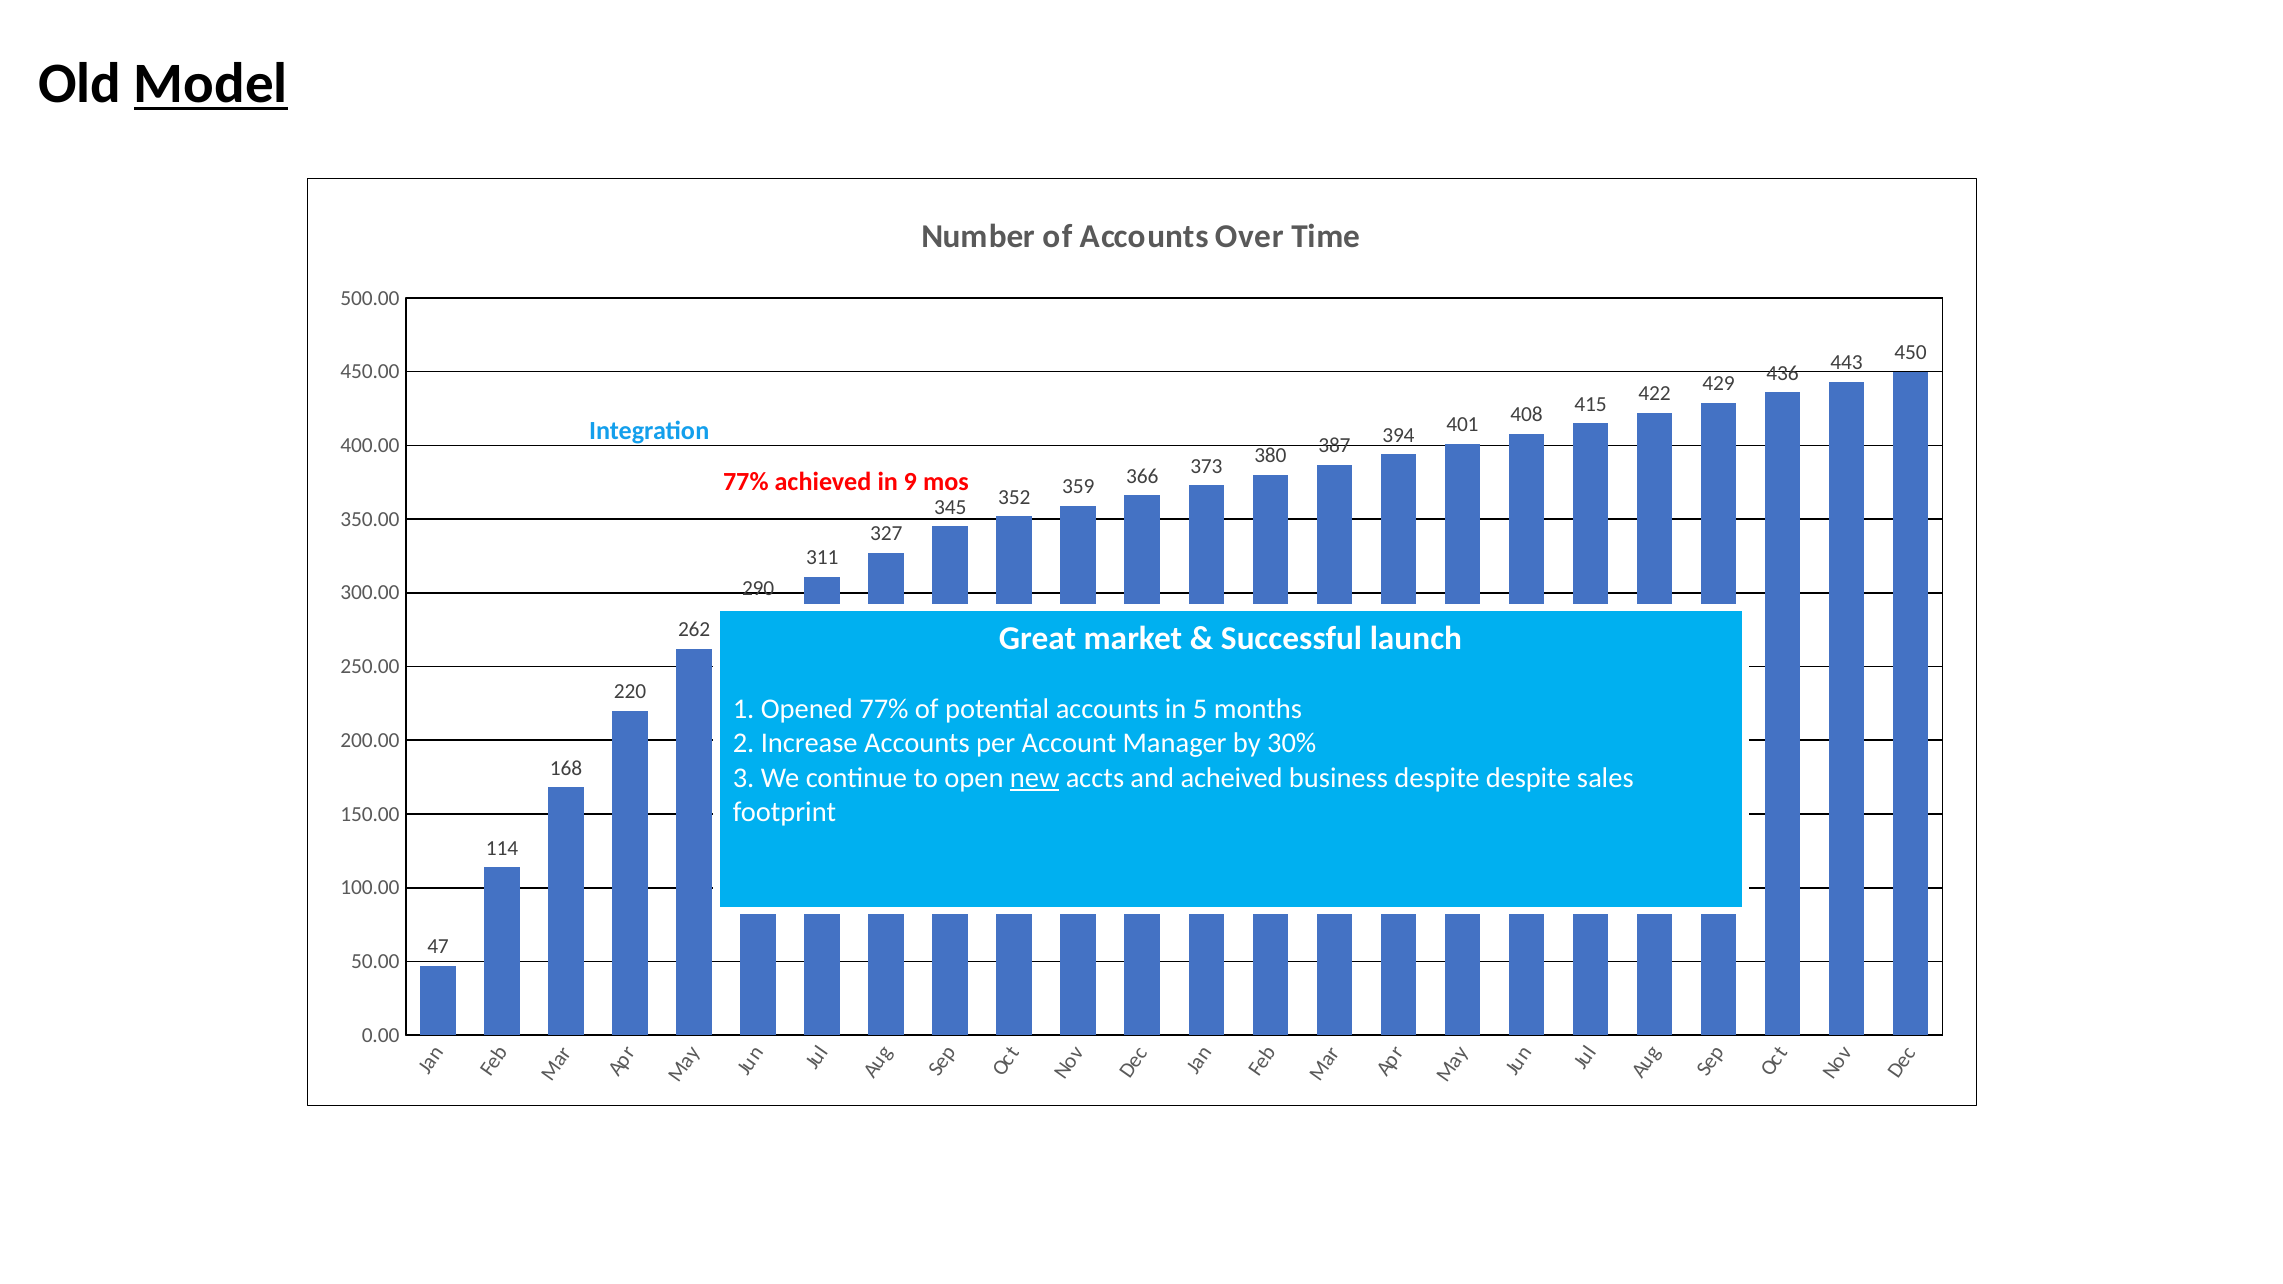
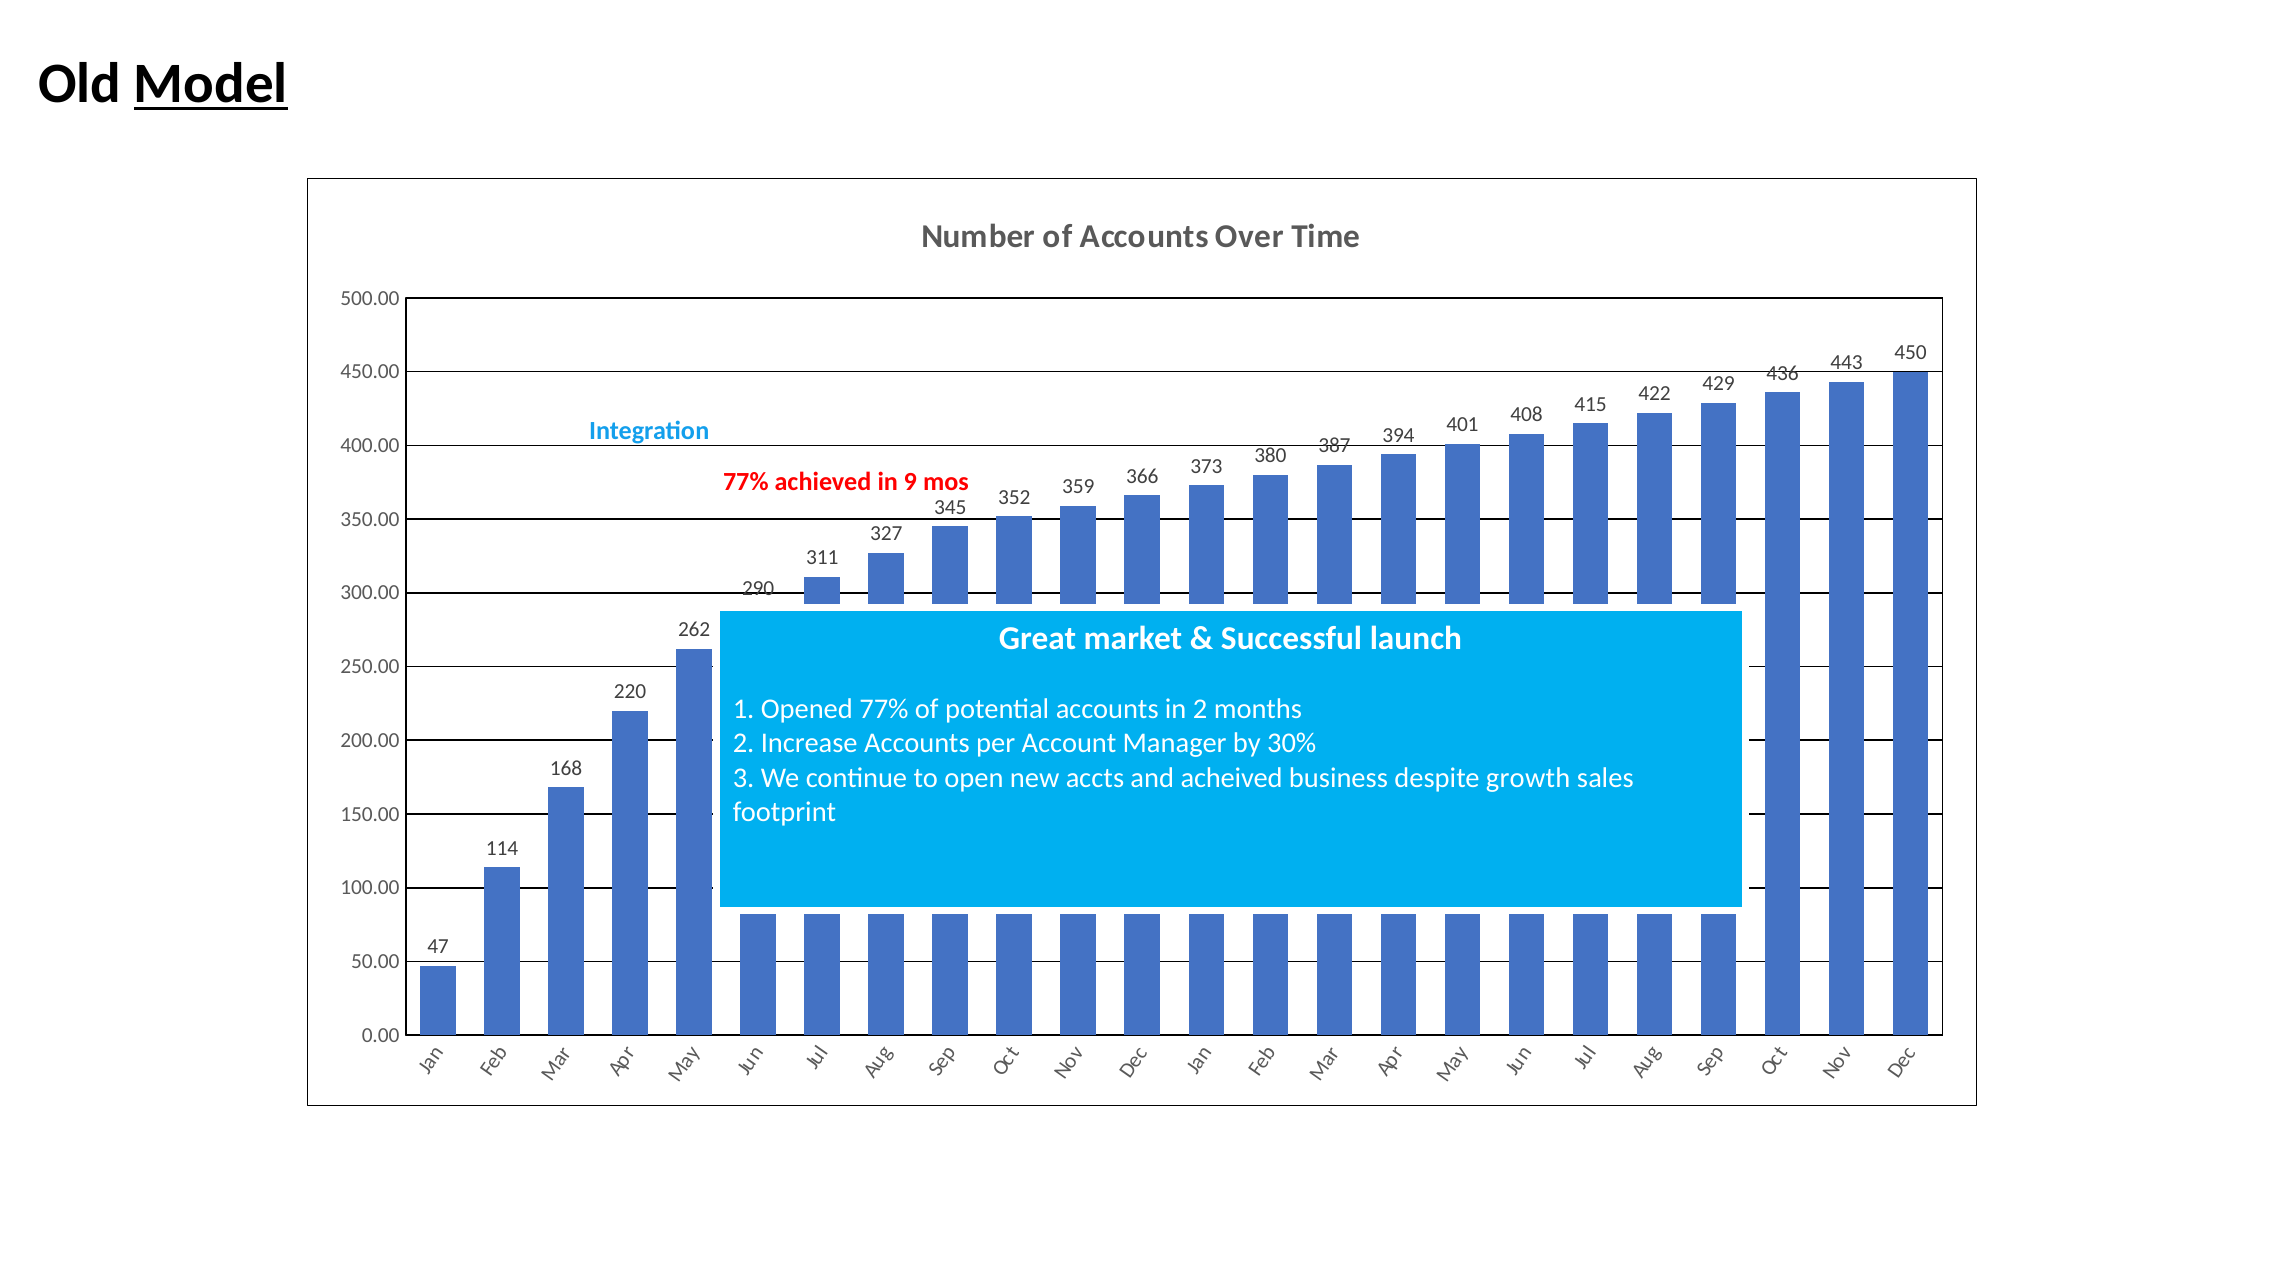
in 5: 5 -> 2
new underline: present -> none
despite despite: despite -> growth
